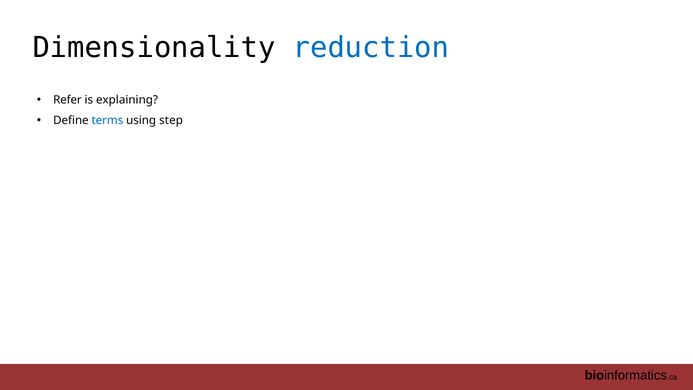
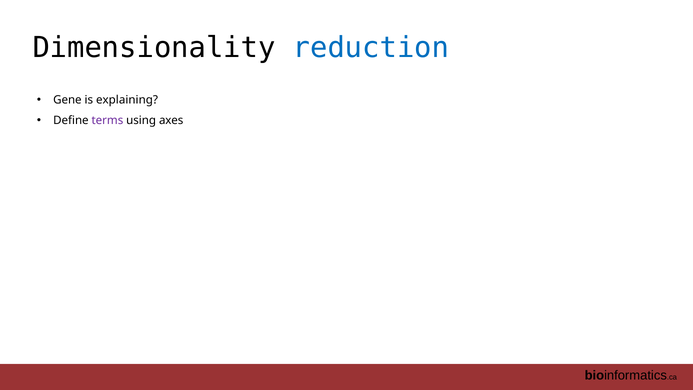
Refer: Refer -> Gene
terms colour: blue -> purple
step: step -> axes
